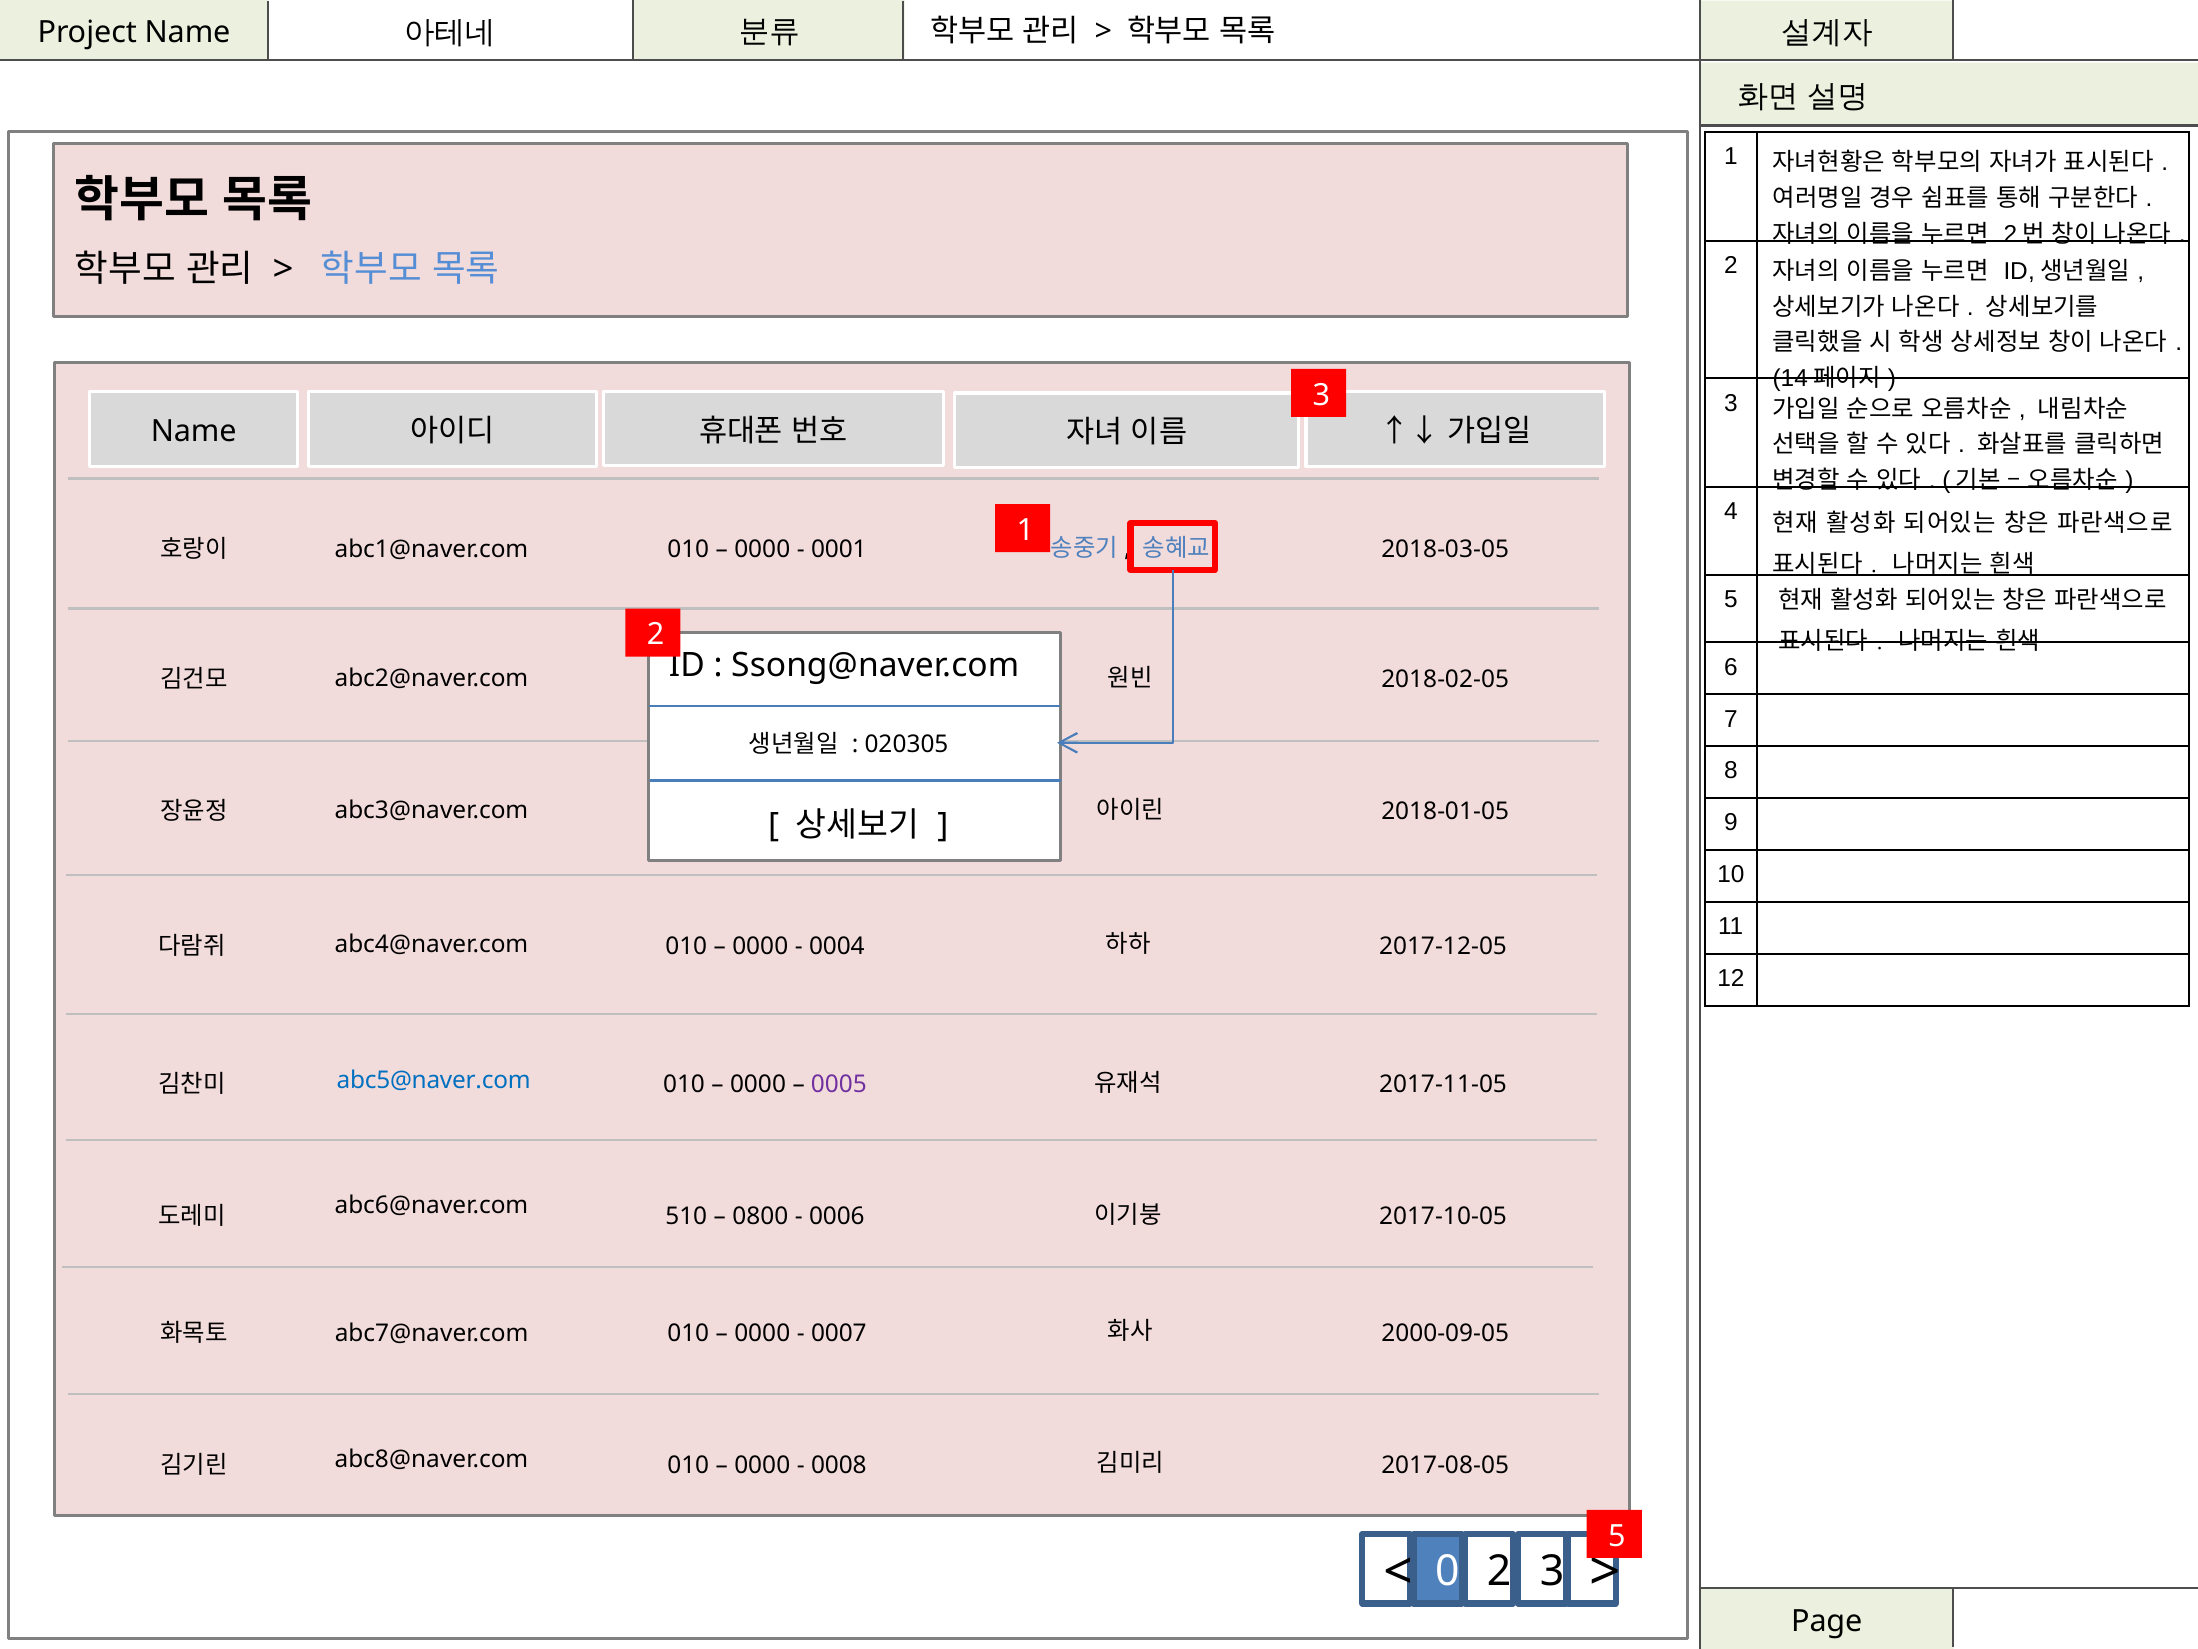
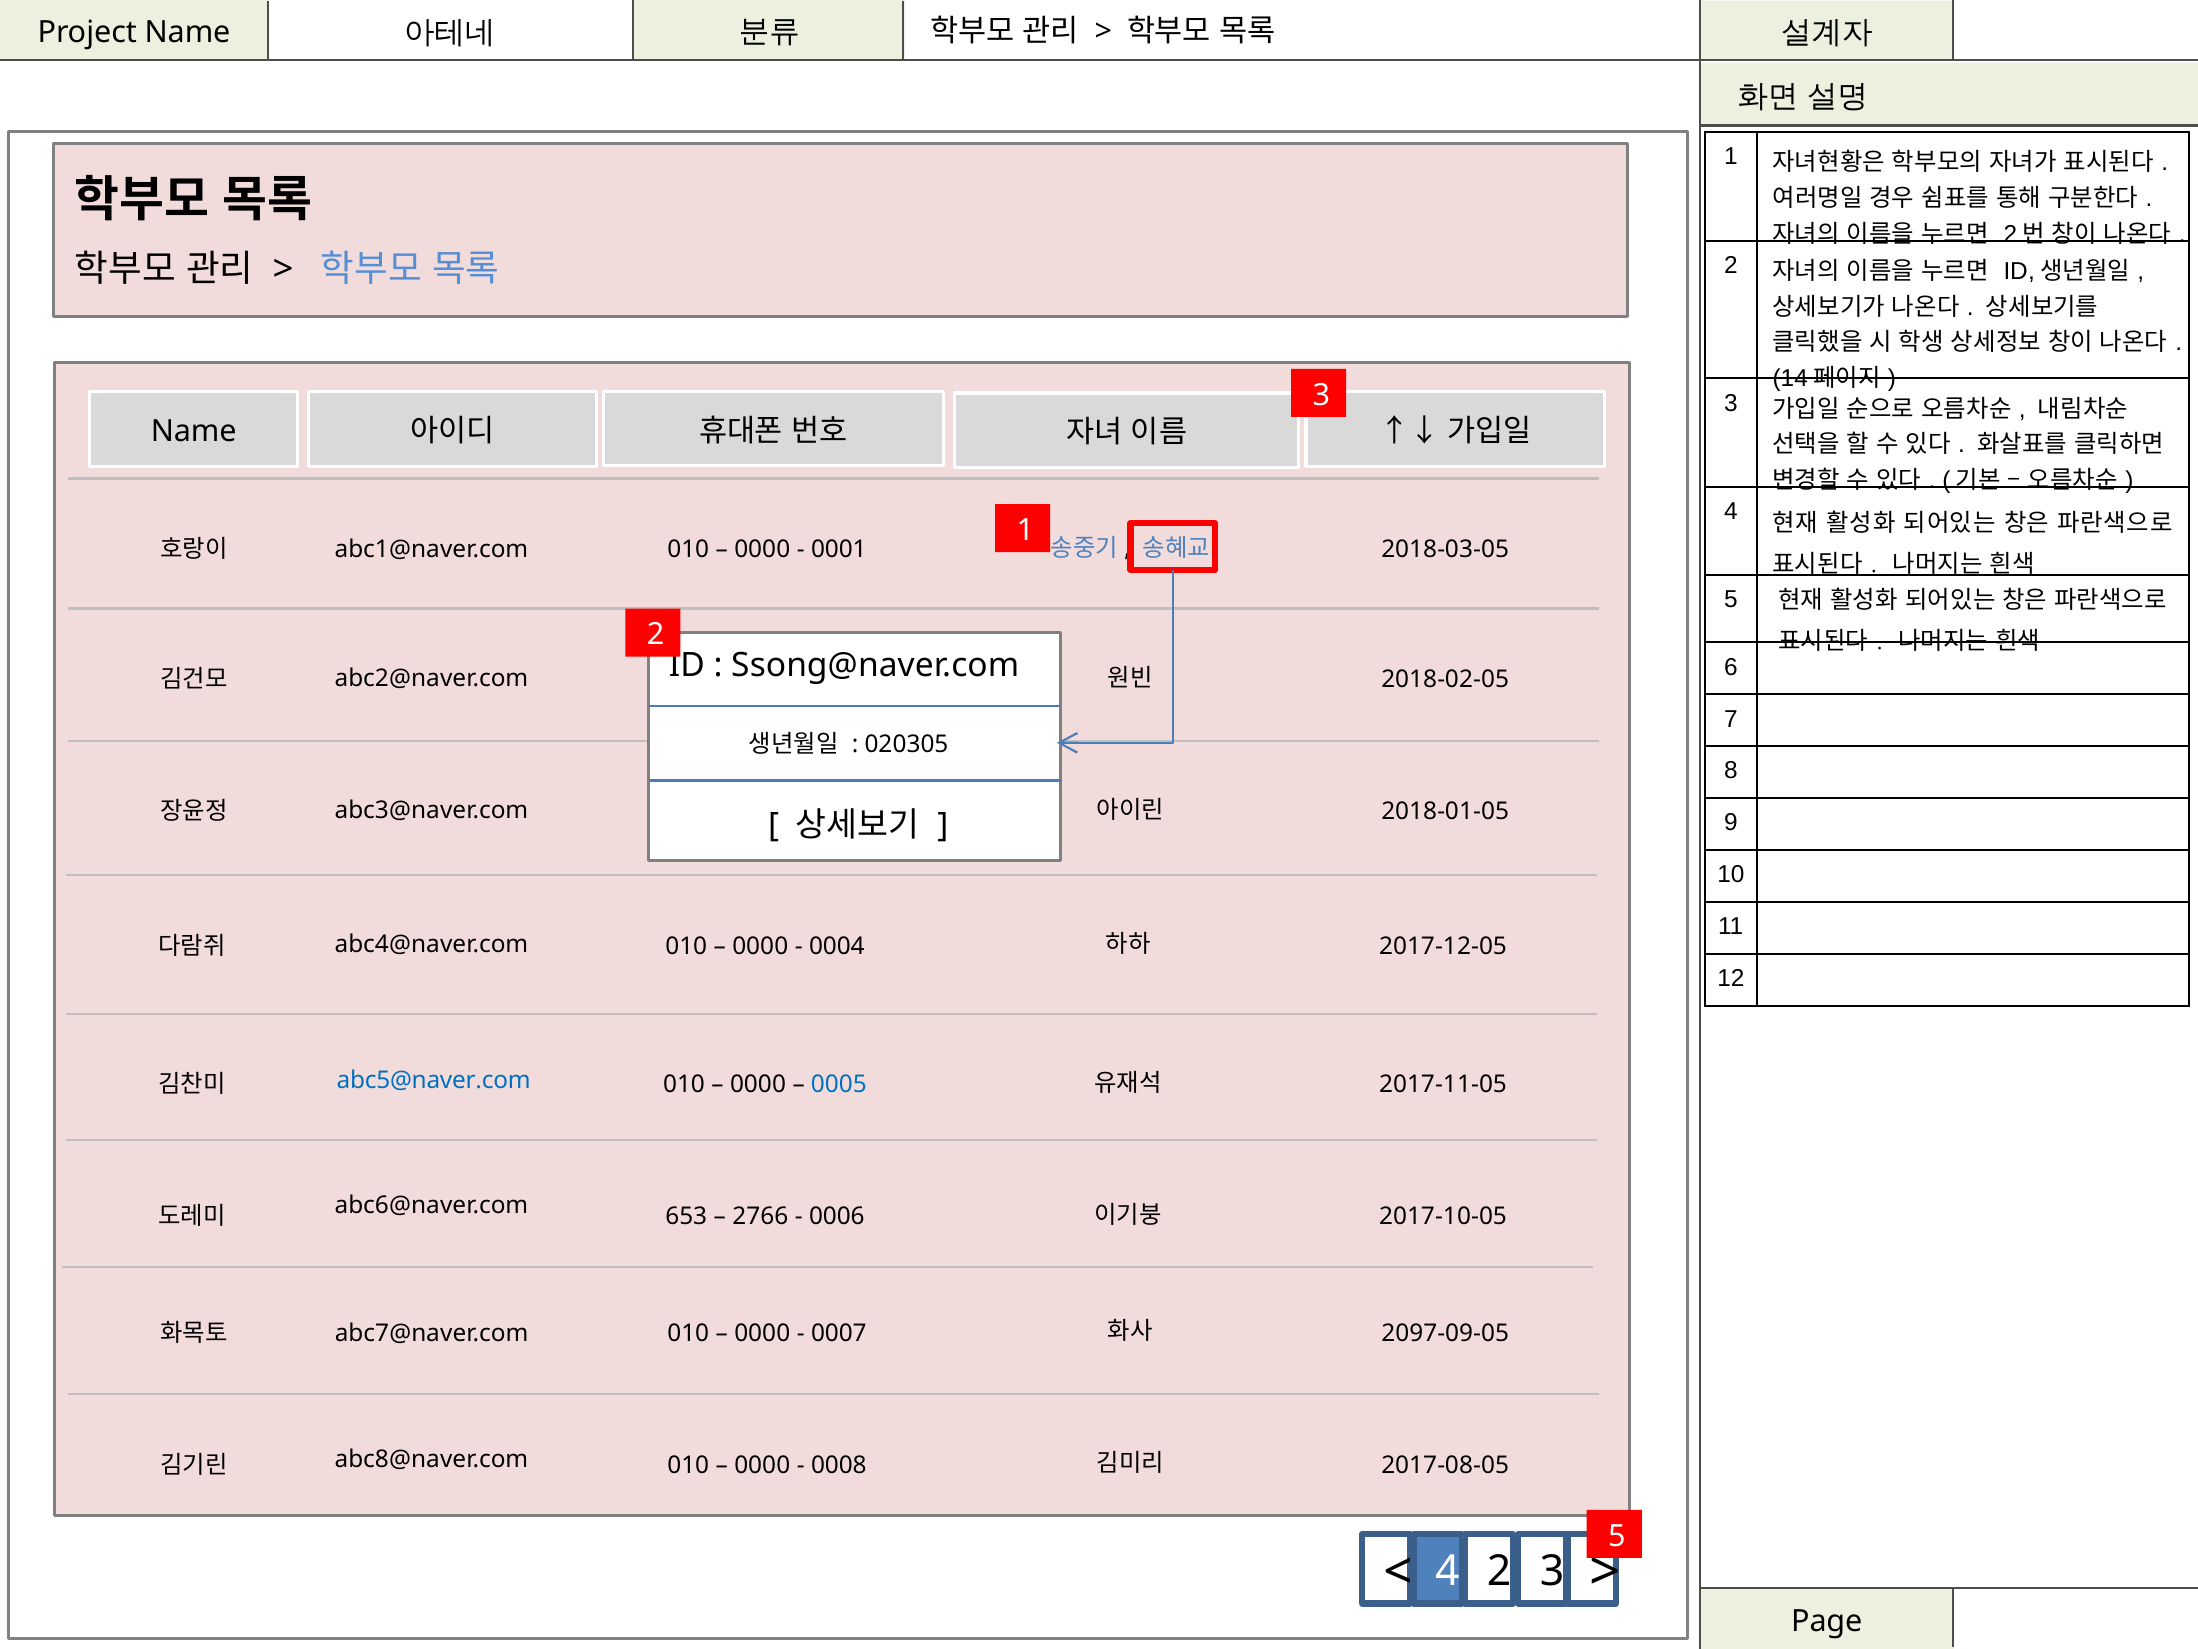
0005 colour: purple -> blue
510: 510 -> 653
0800: 0800 -> 2766
2000-09-05: 2000-09-05 -> 2097-09-05
0 at (1447, 1571): 0 -> 4
